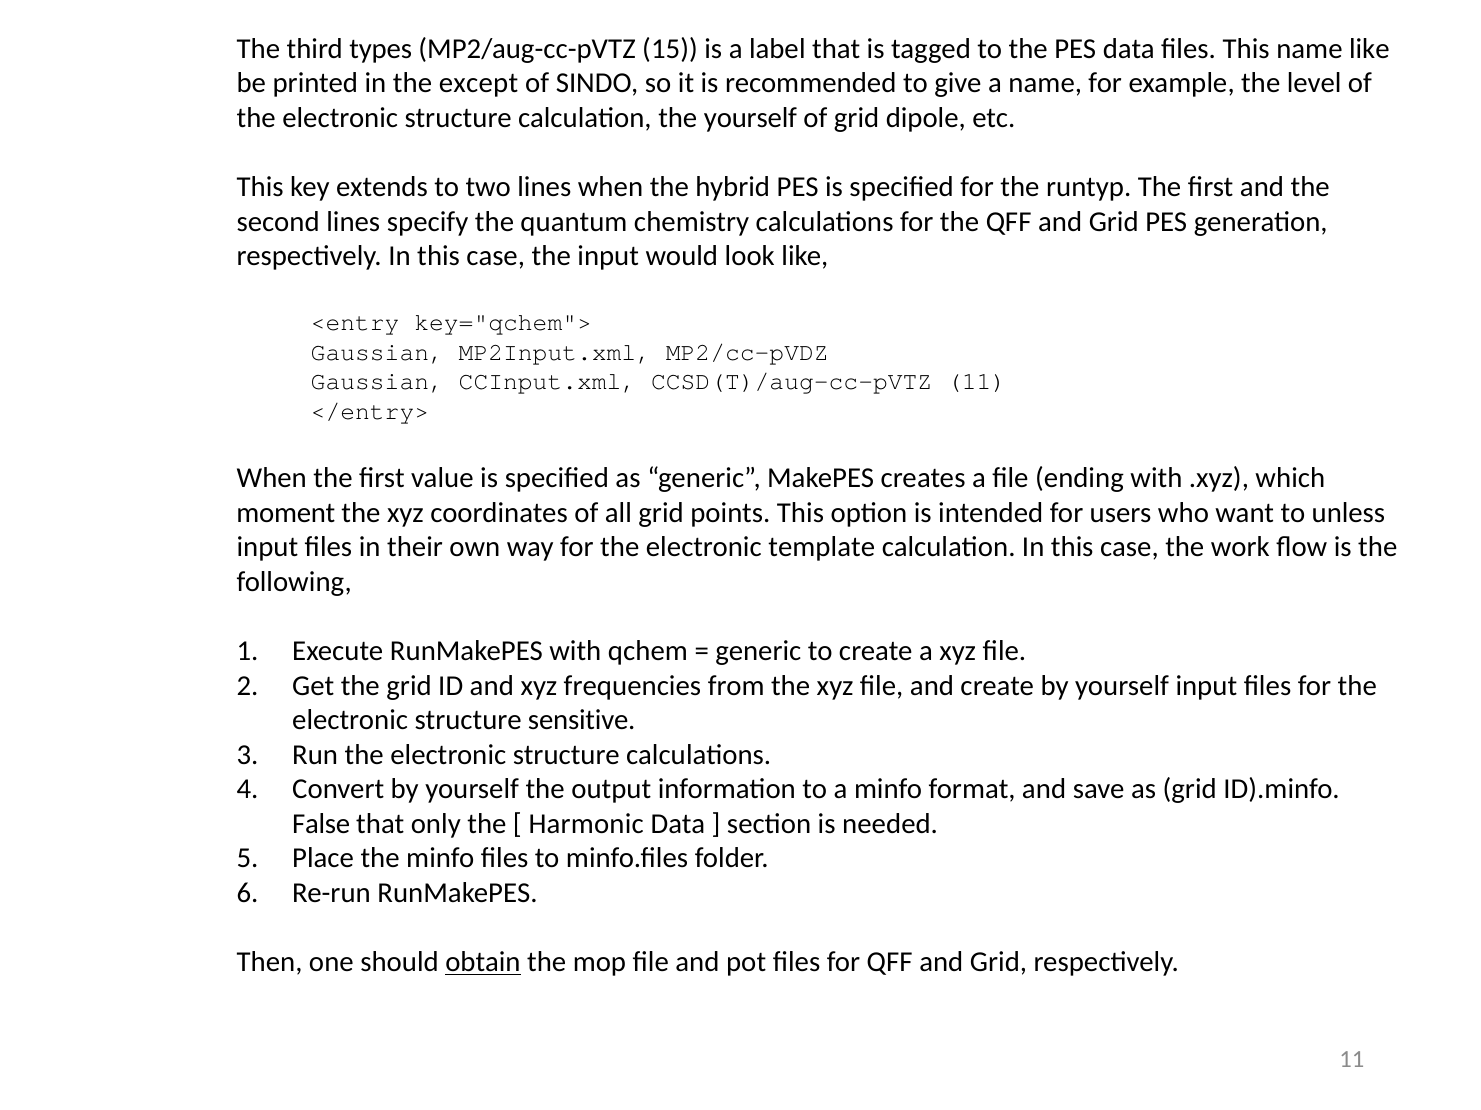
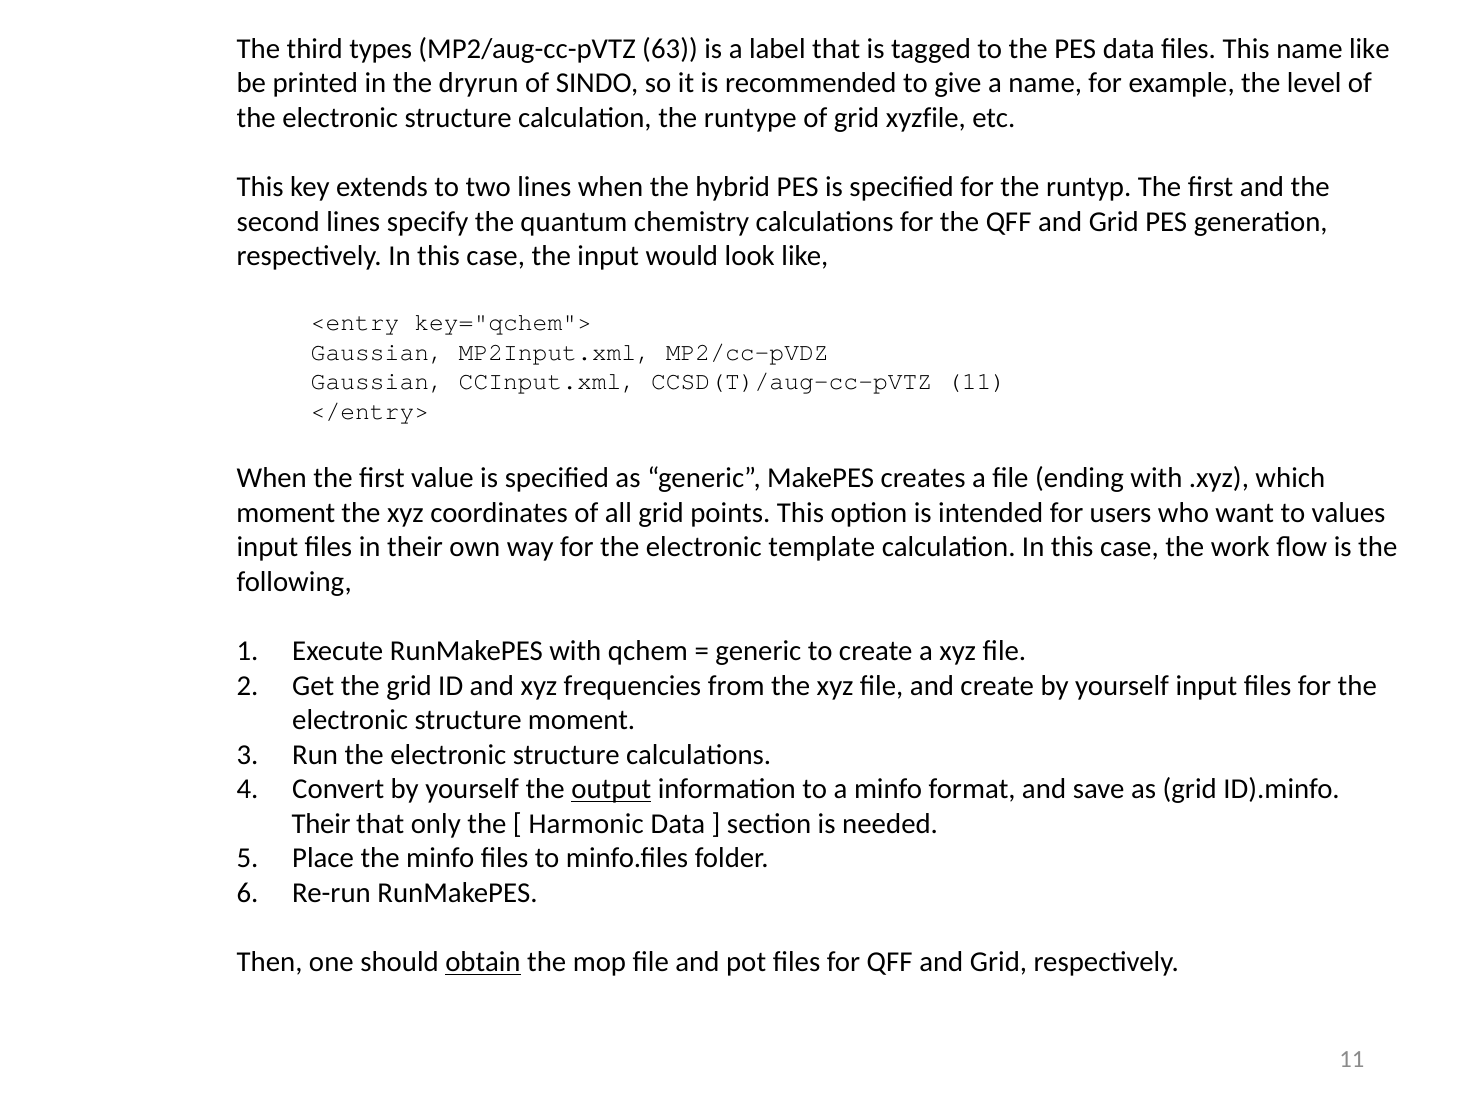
15: 15 -> 63
except: except -> dryrun
the yourself: yourself -> runtype
dipole: dipole -> xyzfile
unless: unless -> values
structure sensitive: sensitive -> moment
output underline: none -> present
False at (321, 824): False -> Their
